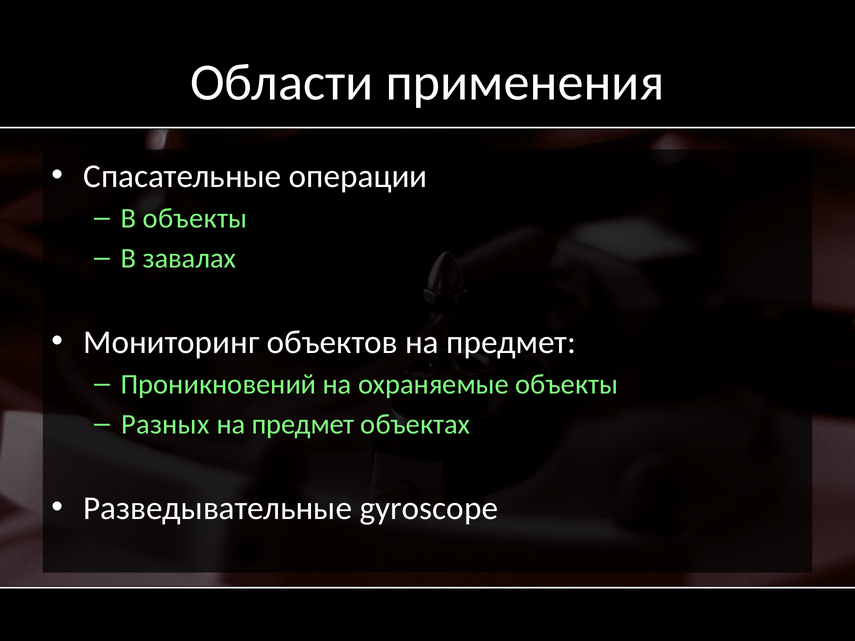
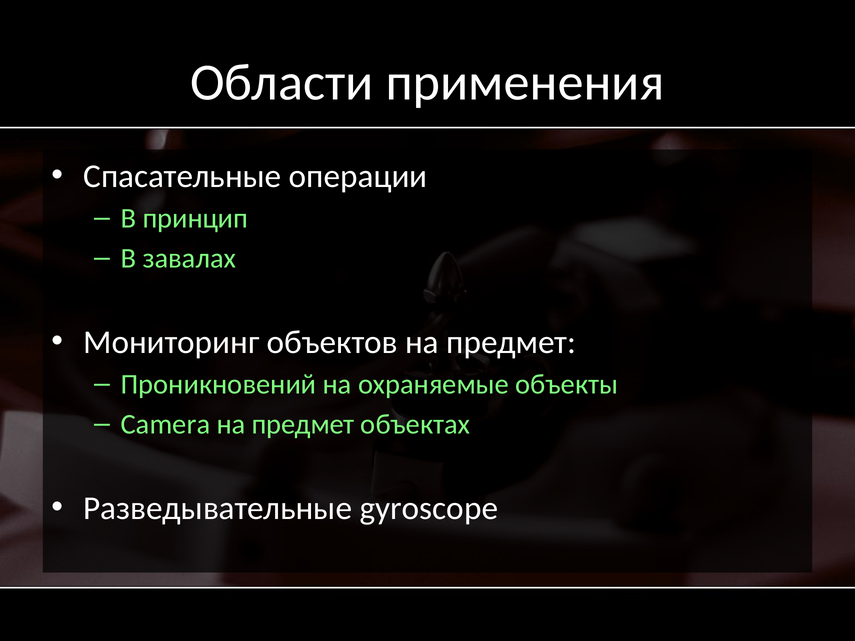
В объекты: объекты -> принцип
Разных: Разных -> Camera
